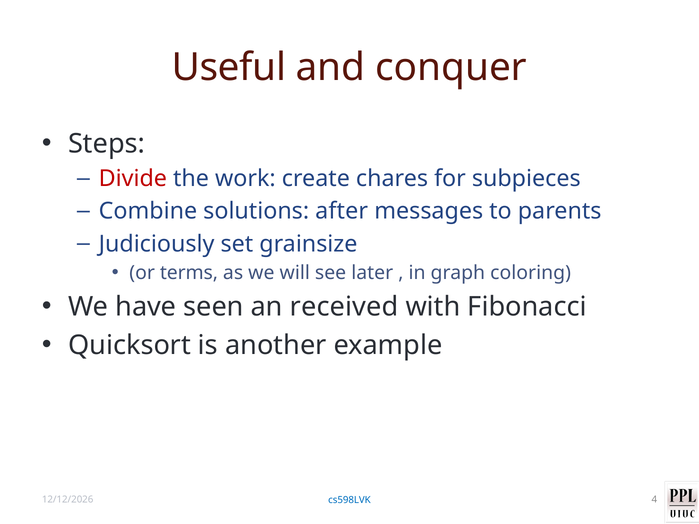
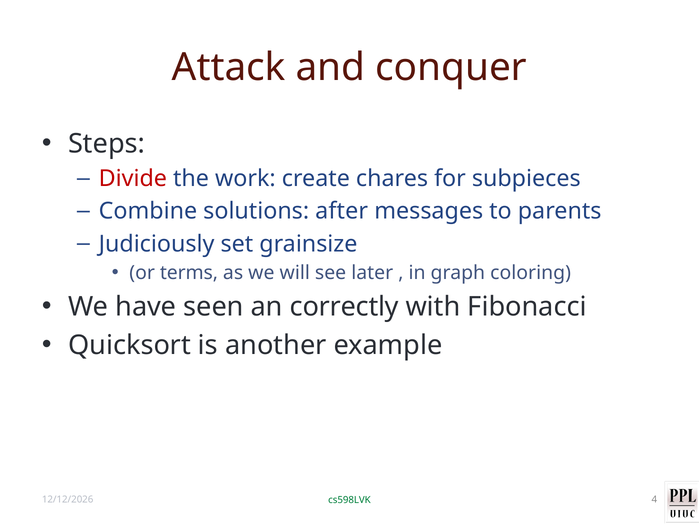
Useful: Useful -> Attack
received: received -> correctly
cs598LVK colour: blue -> green
